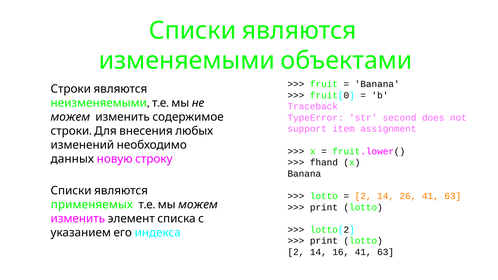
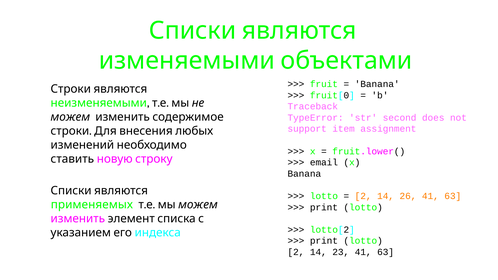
данных: данных -> ставить
fhand: fhand -> email
16: 16 -> 23
